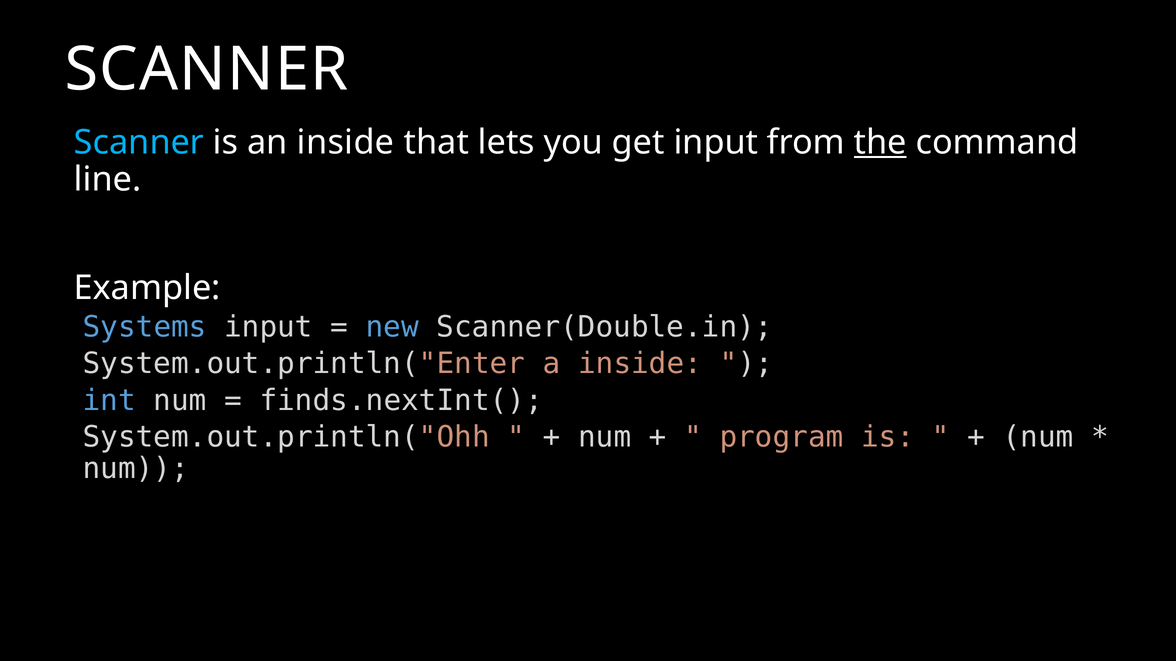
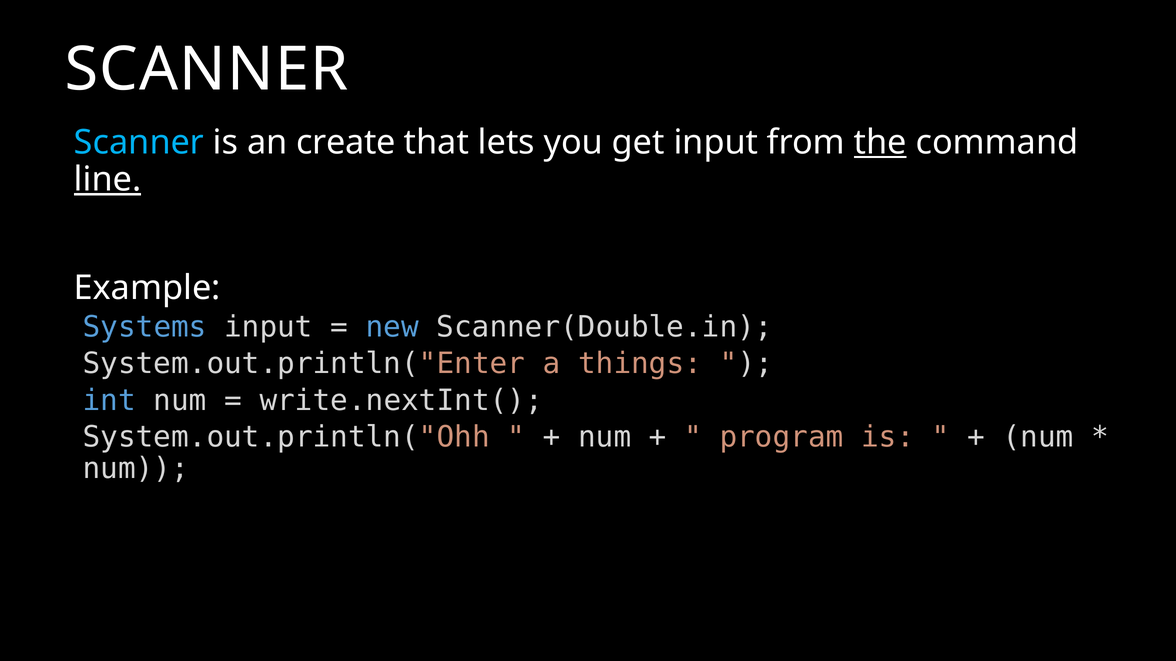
an inside: inside -> create
line underline: none -> present
a inside: inside -> things
finds.nextInt(: finds.nextInt( -> write.nextInt(
